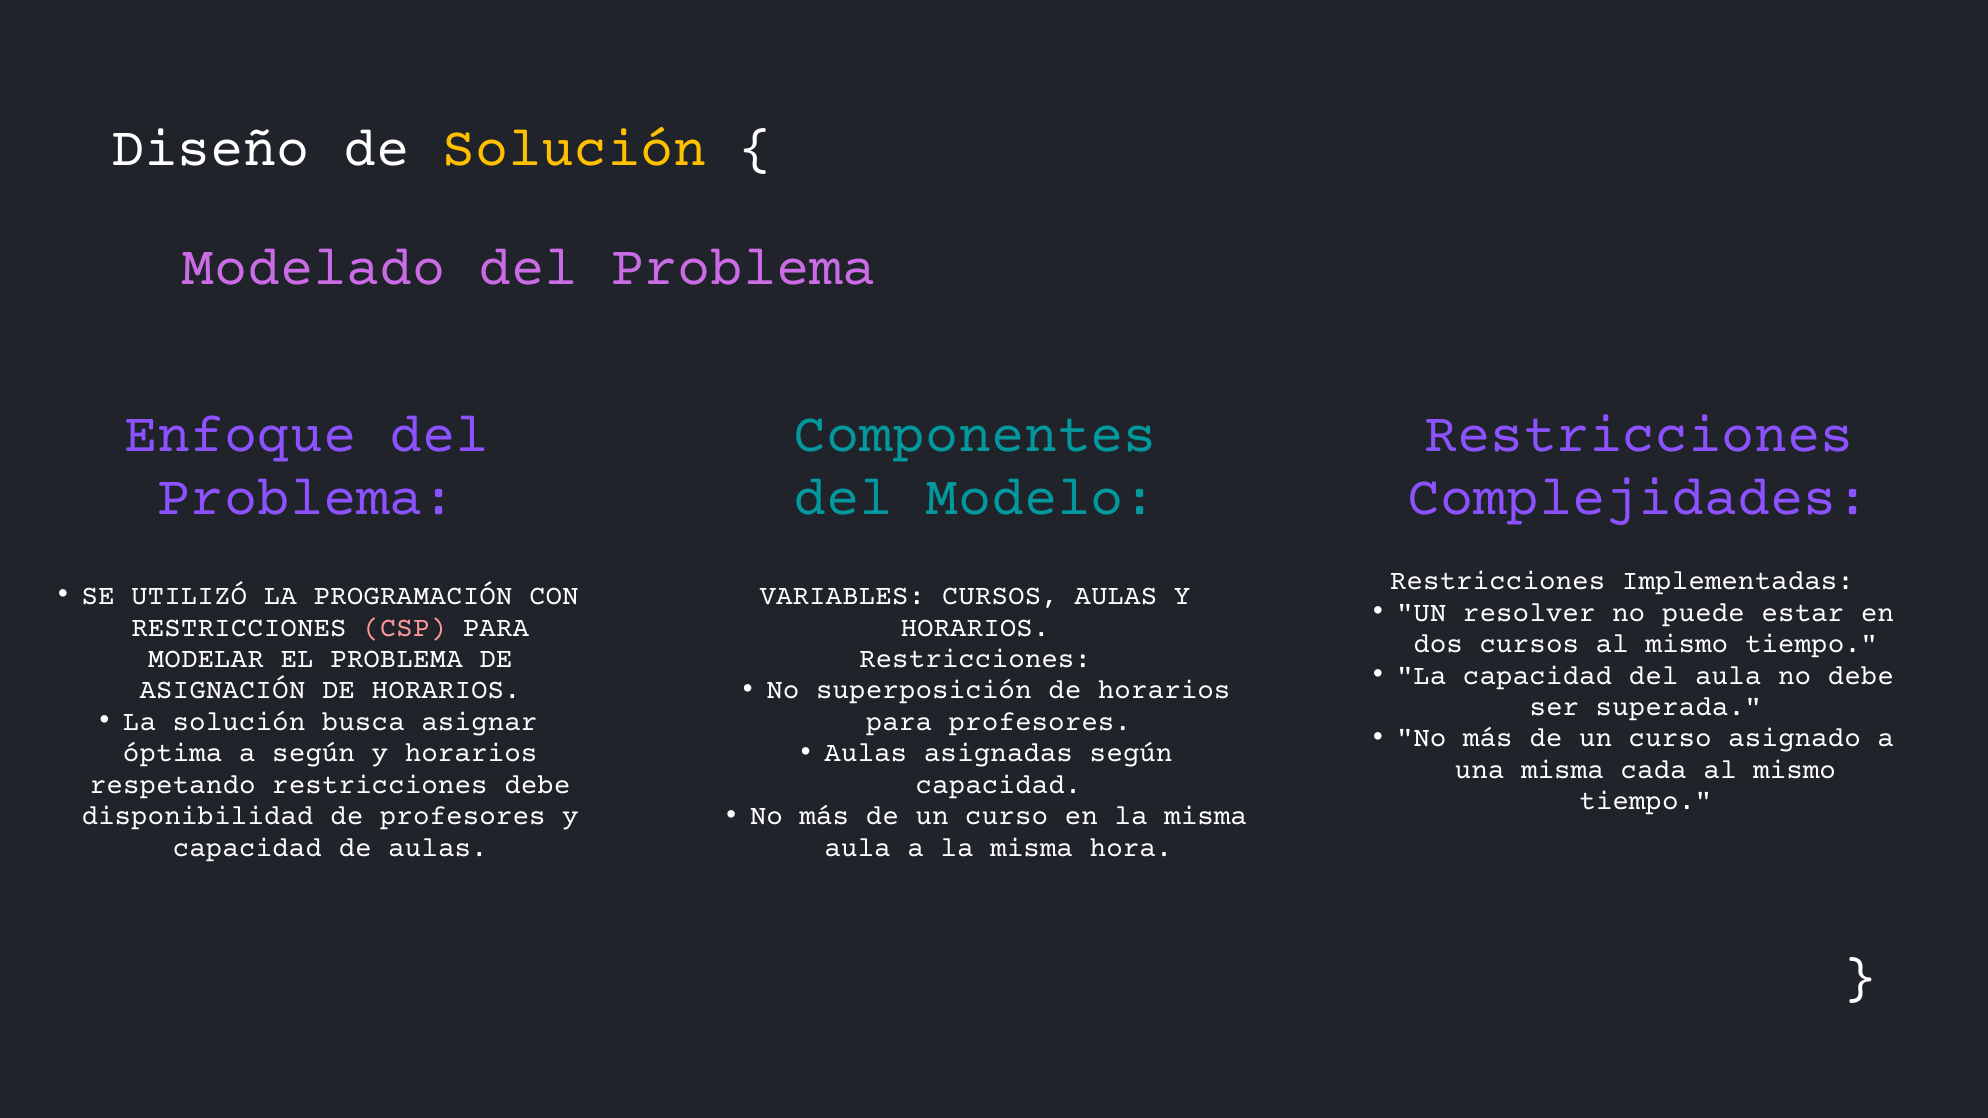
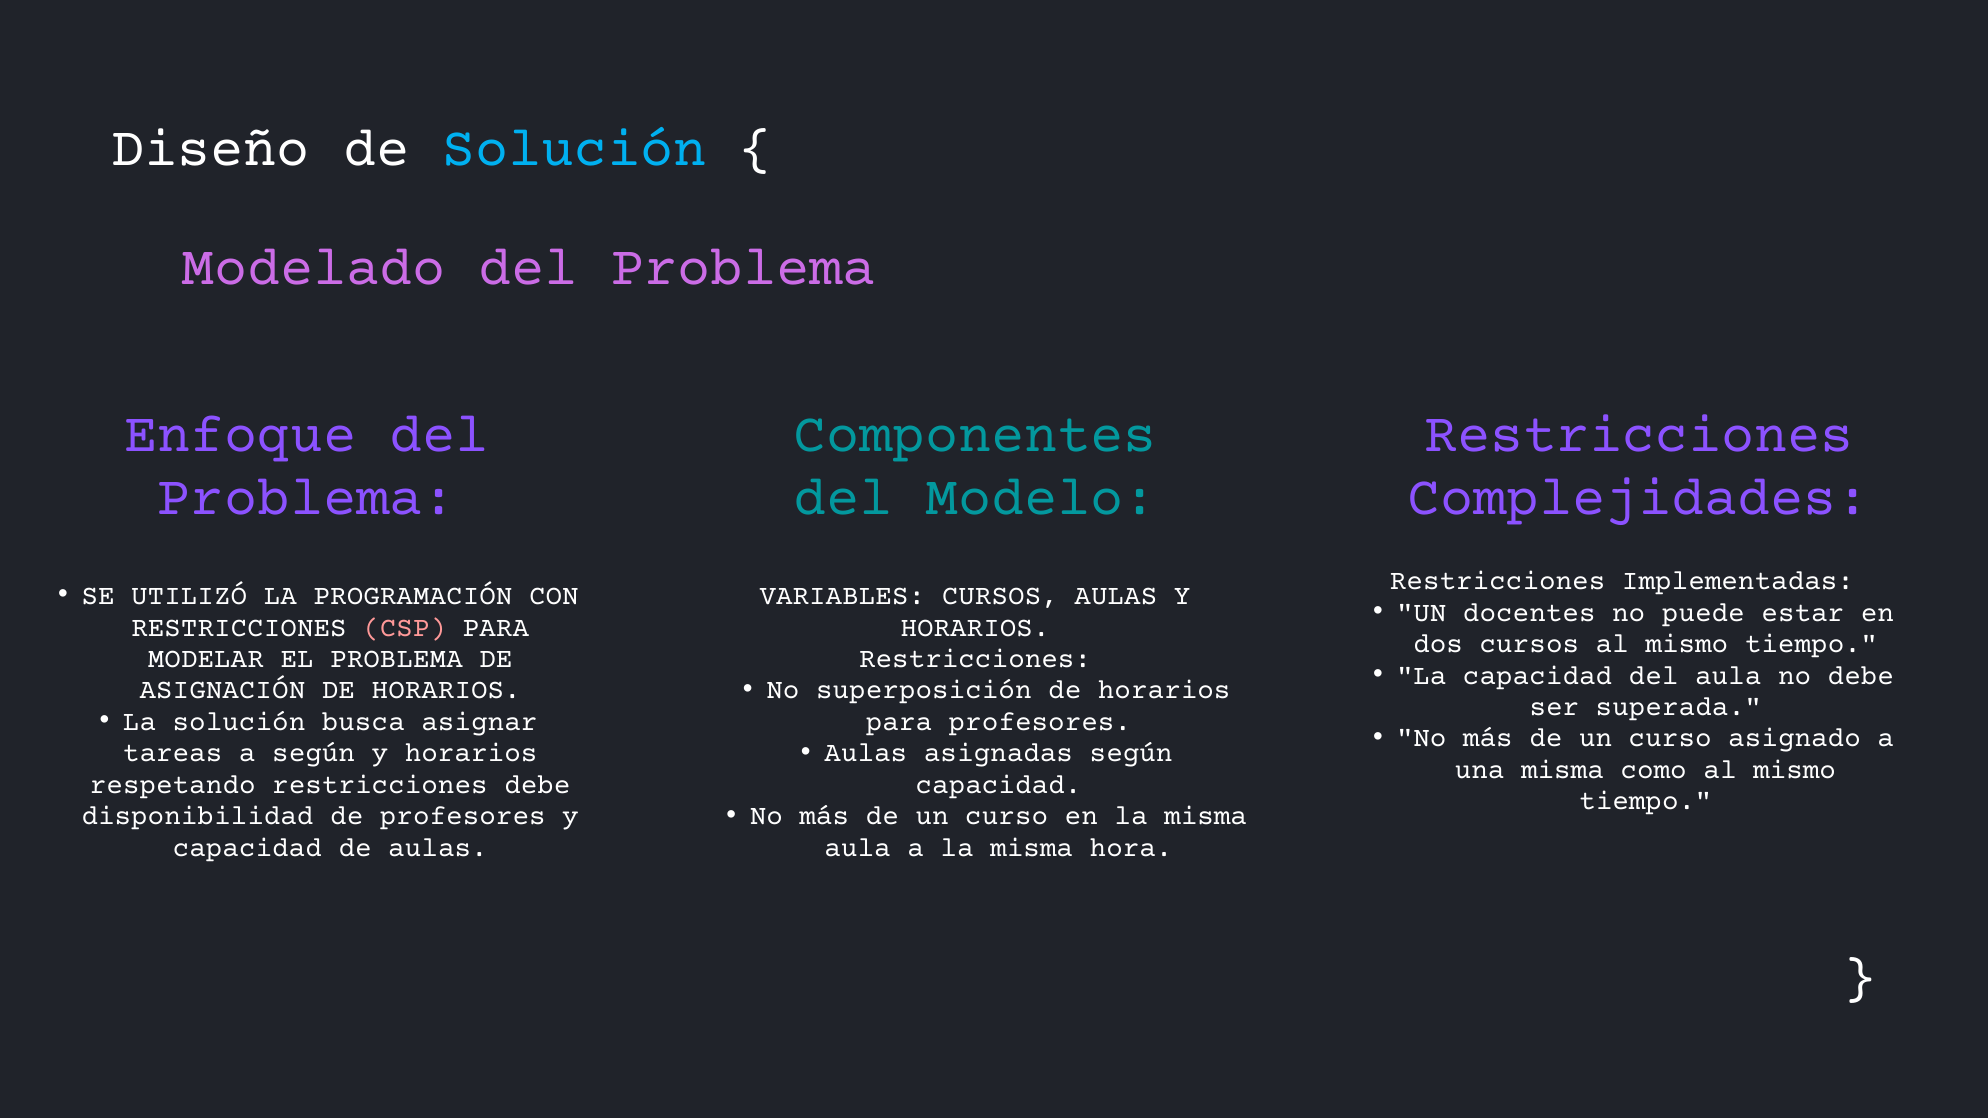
Solución at (574, 148) colour: yellow -> light blue
resolver: resolver -> docentes
óptima: óptima -> tareas
cada: cada -> como
